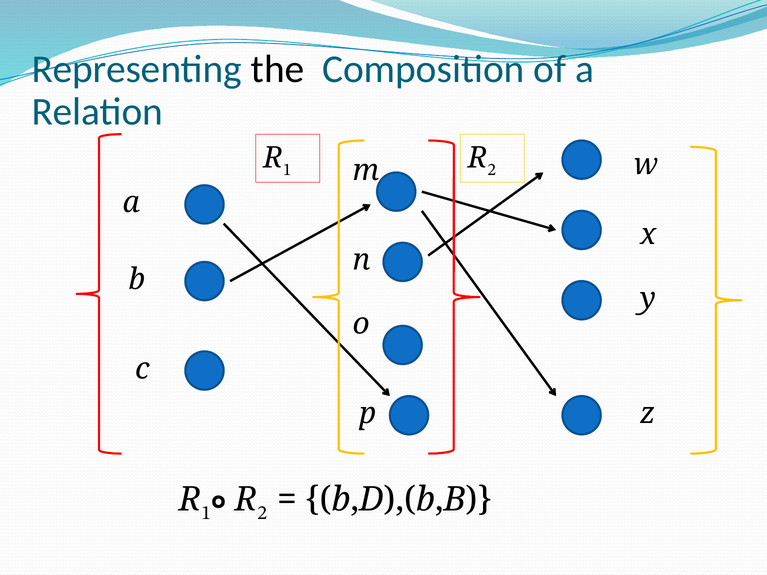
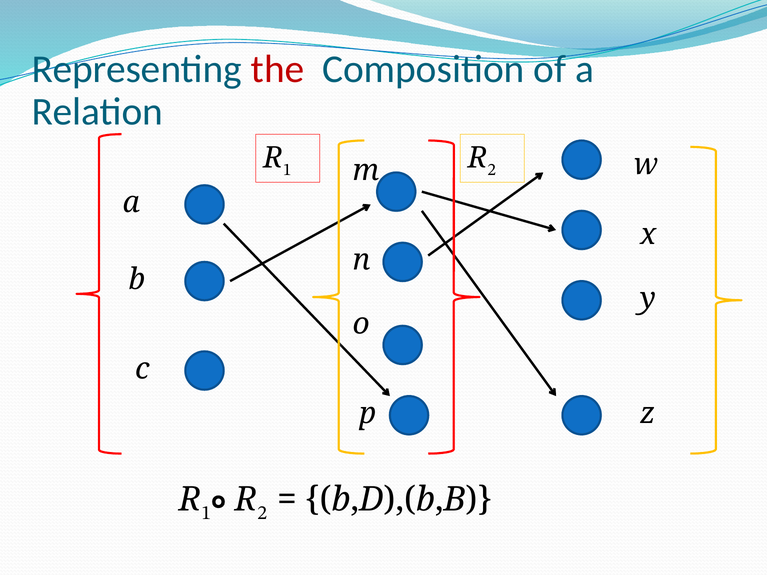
the colour: black -> red
